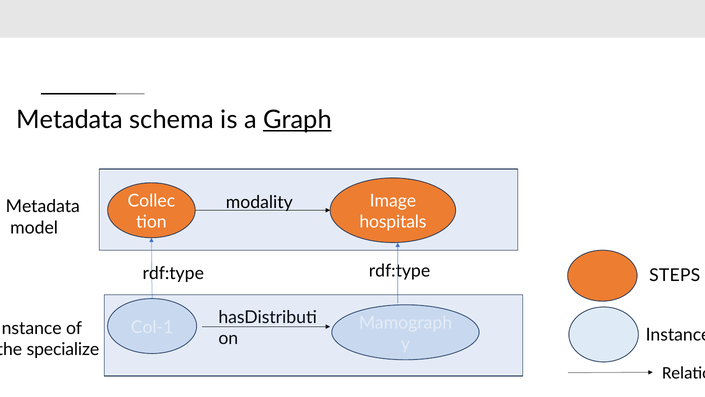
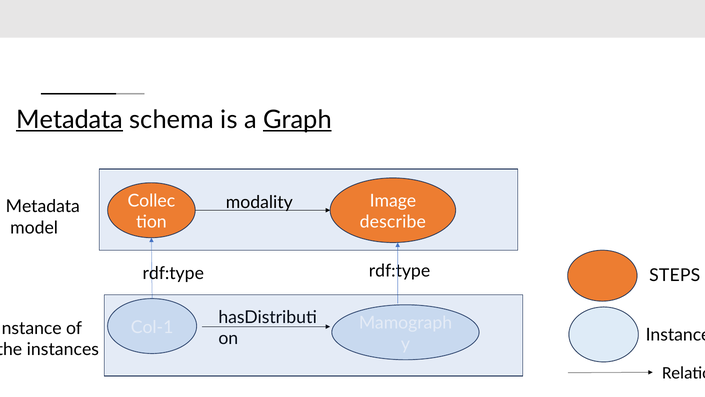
Metadata at (70, 120) underline: none -> present
hospitals: hospitals -> describe
specialize: specialize -> instances
